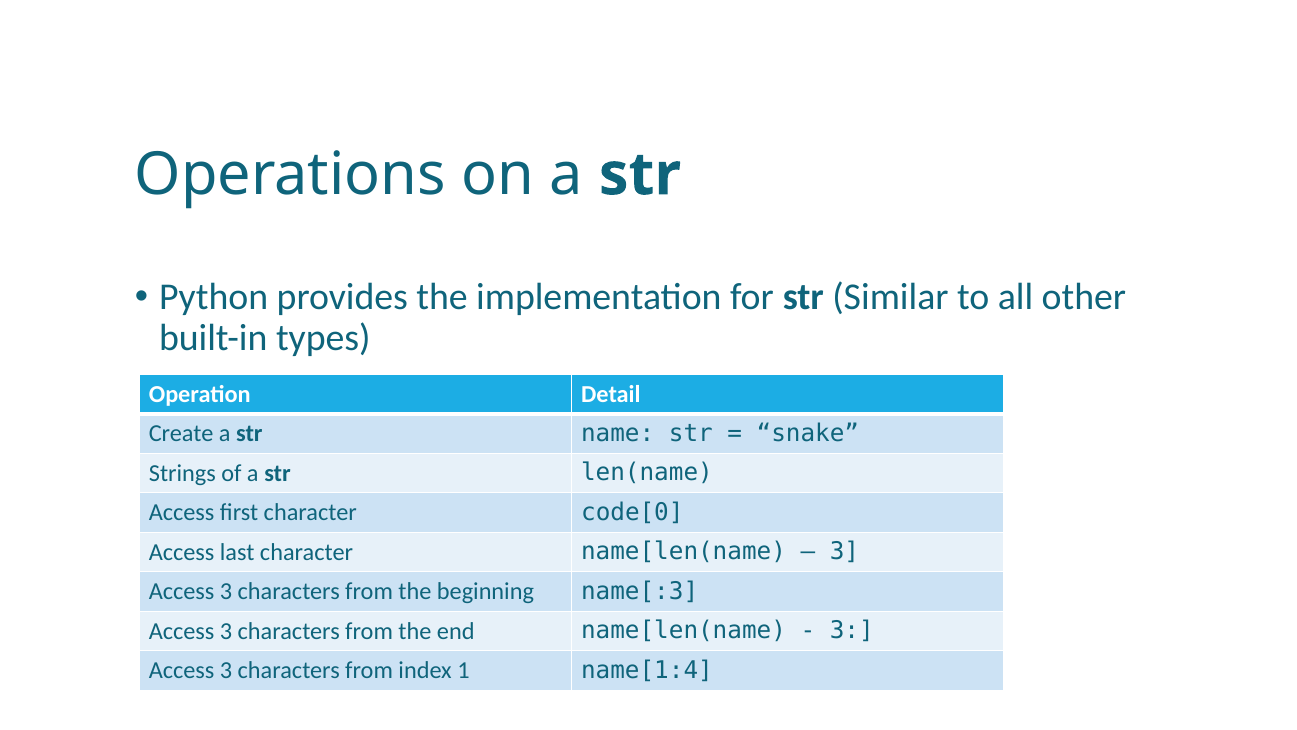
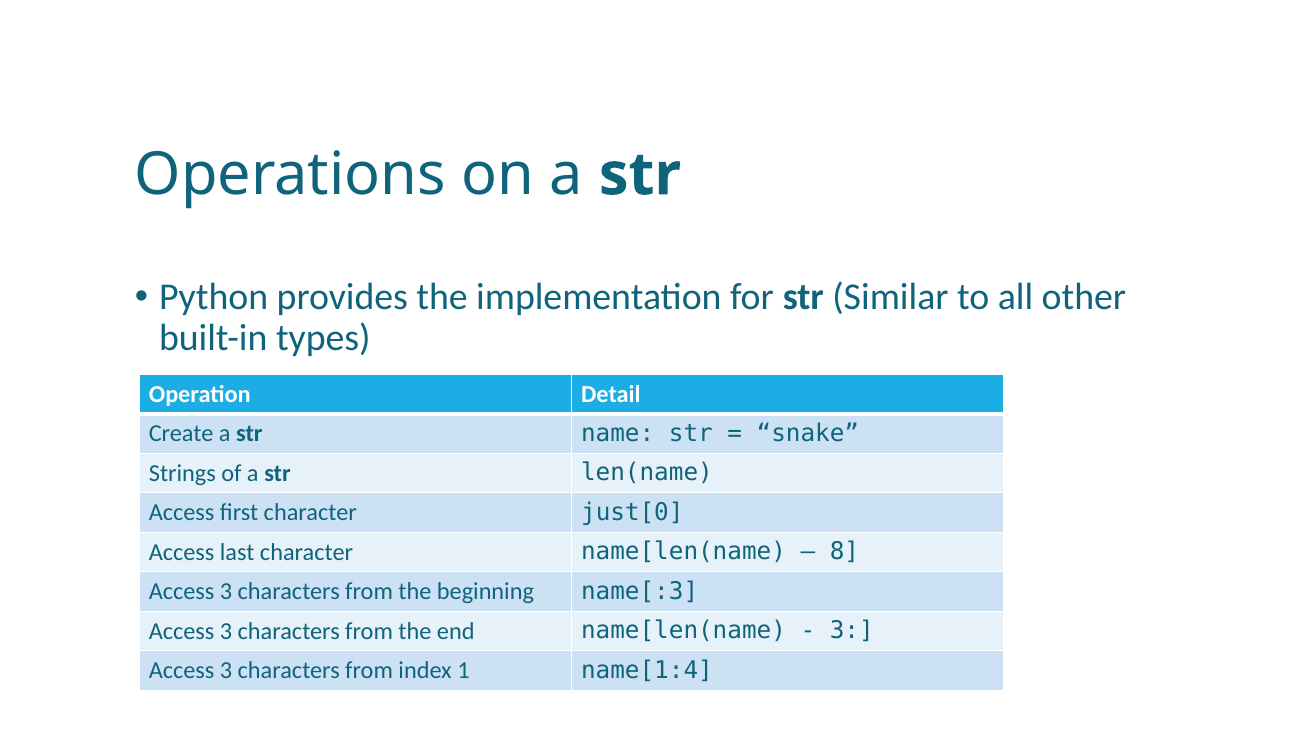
code[0: code[0 -> just[0
3 at (844, 551): 3 -> 8
